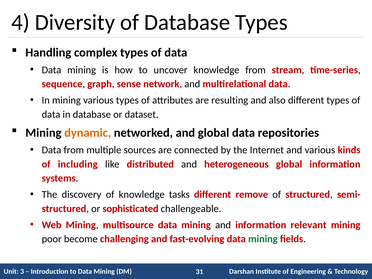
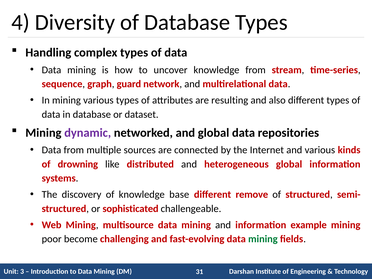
sense: sense -> guard
dynamic colour: orange -> purple
including: including -> drowning
tasks: tasks -> base
relevant: relevant -> example
